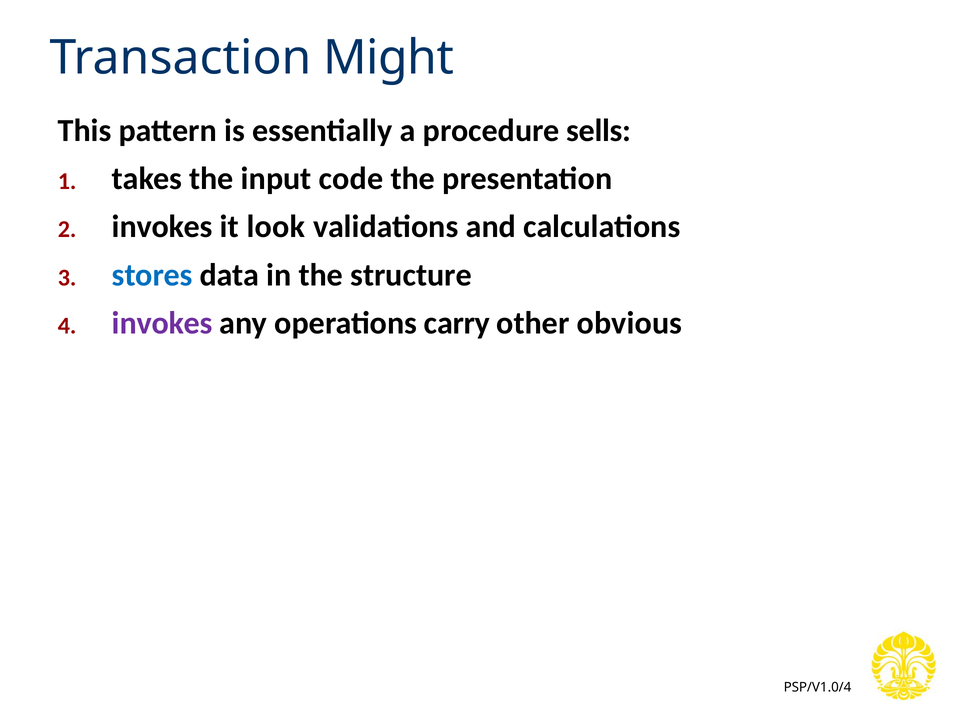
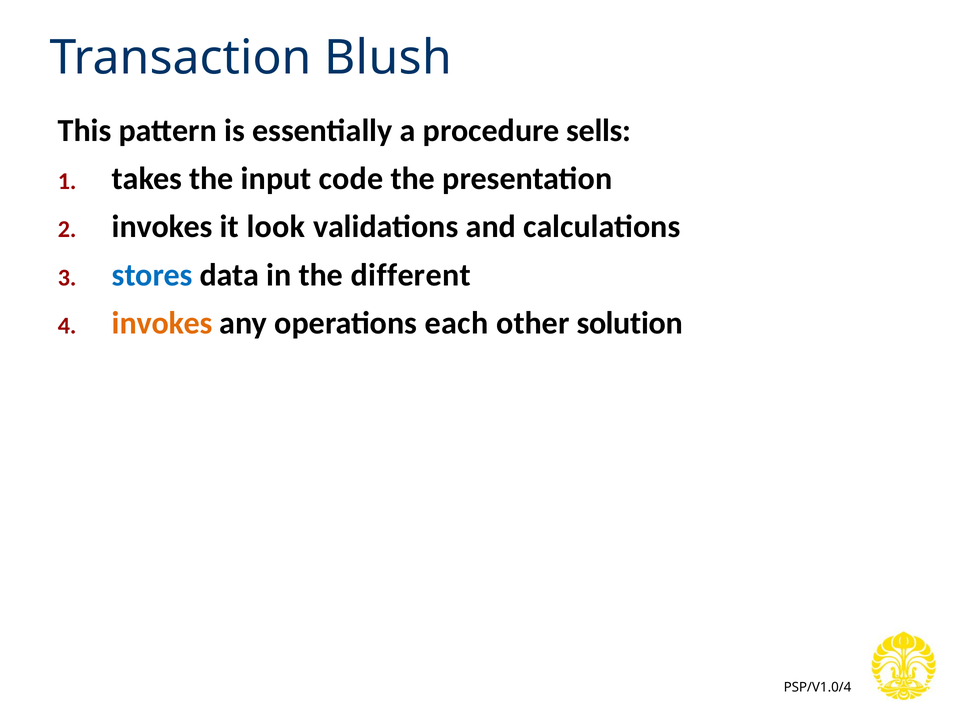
Might: Might -> Blush
structure: structure -> different
invokes at (162, 323) colour: purple -> orange
carry: carry -> each
obvious: obvious -> solution
